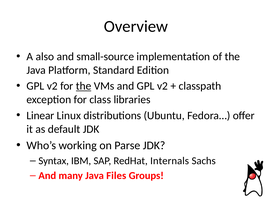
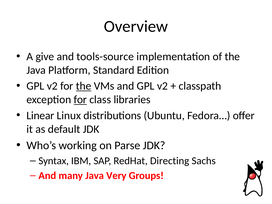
also: also -> give
small-source: small-source -> tools-source
for at (80, 100) underline: none -> present
Internals: Internals -> Directing
Files: Files -> Very
